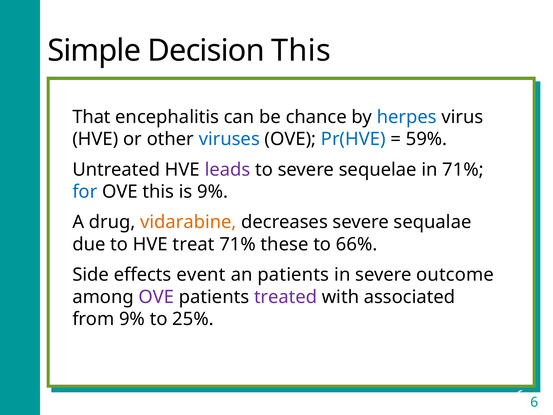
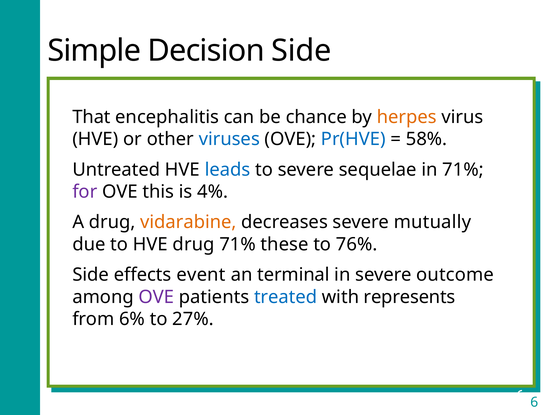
Decision This: This -> Side
herpes colour: blue -> orange
59%: 59% -> 58%
leads colour: purple -> blue
for colour: blue -> purple
is 9%: 9% -> 4%
sequalae: sequalae -> mutually
HVE treat: treat -> drug
66%: 66% -> 76%
an patients: patients -> terminal
treated colour: purple -> blue
associated: associated -> represents
from 9%: 9% -> 6%
25%: 25% -> 27%
